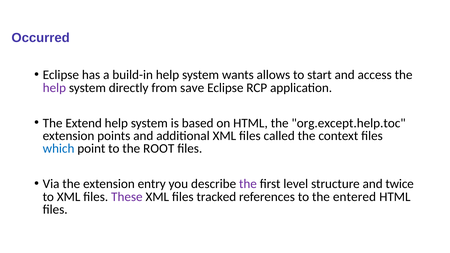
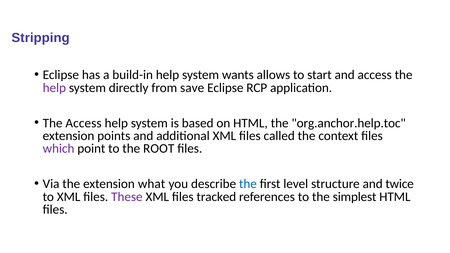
Occurred: Occurred -> Stripping
The Extend: Extend -> Access
org.except.help.toc: org.except.help.toc -> org.anchor.help.toc
which colour: blue -> purple
entry: entry -> what
the at (248, 184) colour: purple -> blue
entered: entered -> simplest
